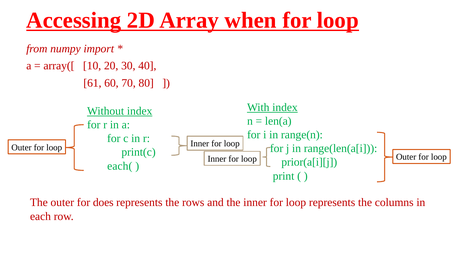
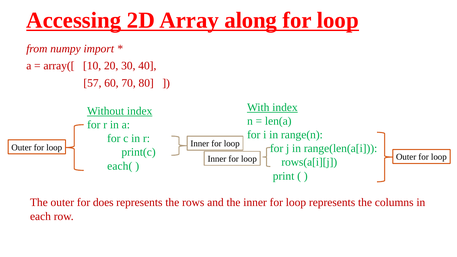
when: when -> along
61: 61 -> 57
prior(a[i][j: prior(a[i][j -> rows(a[i][j
